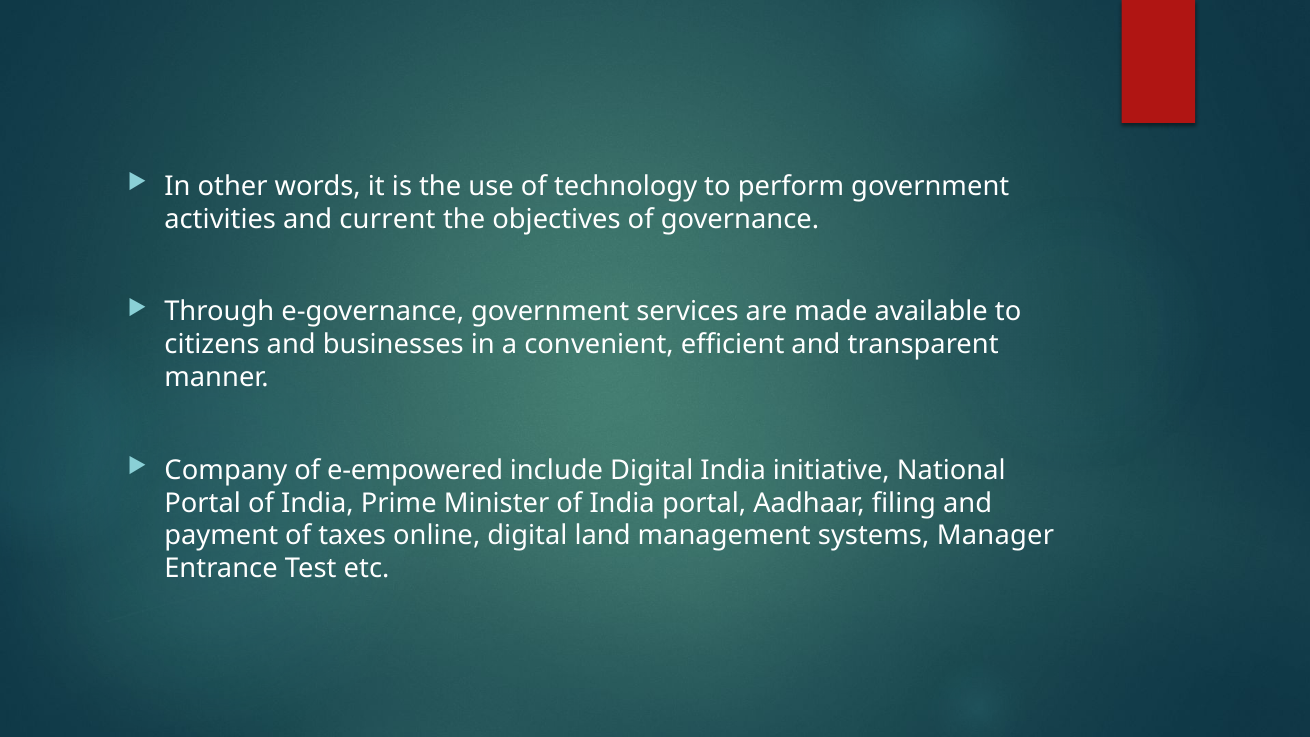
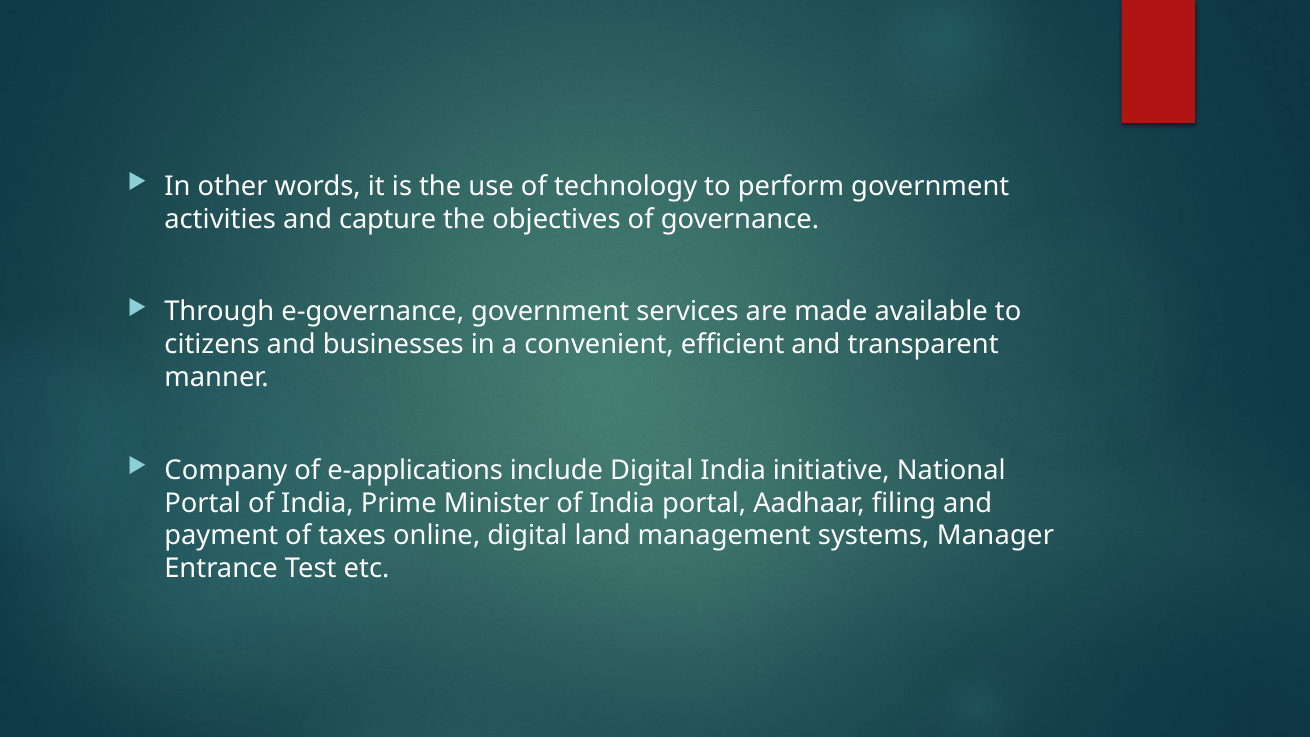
current: current -> capture
e-empowered: e-empowered -> e-applications
